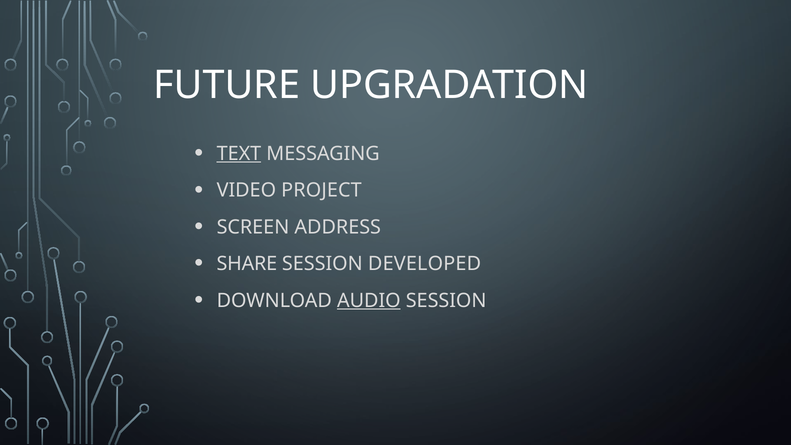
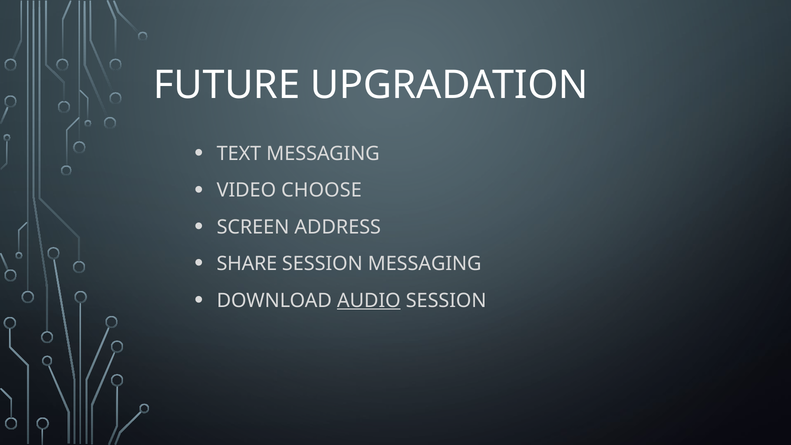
TEXT underline: present -> none
PROJECT: PROJECT -> CHOOSE
SESSION DEVELOPED: DEVELOPED -> MESSAGING
